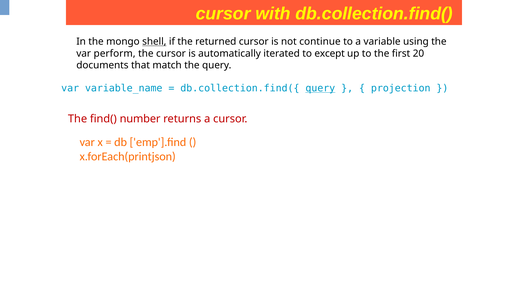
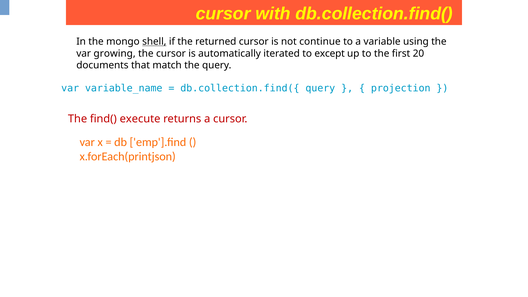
perform: perform -> growing
query at (320, 88) underline: present -> none
number: number -> execute
